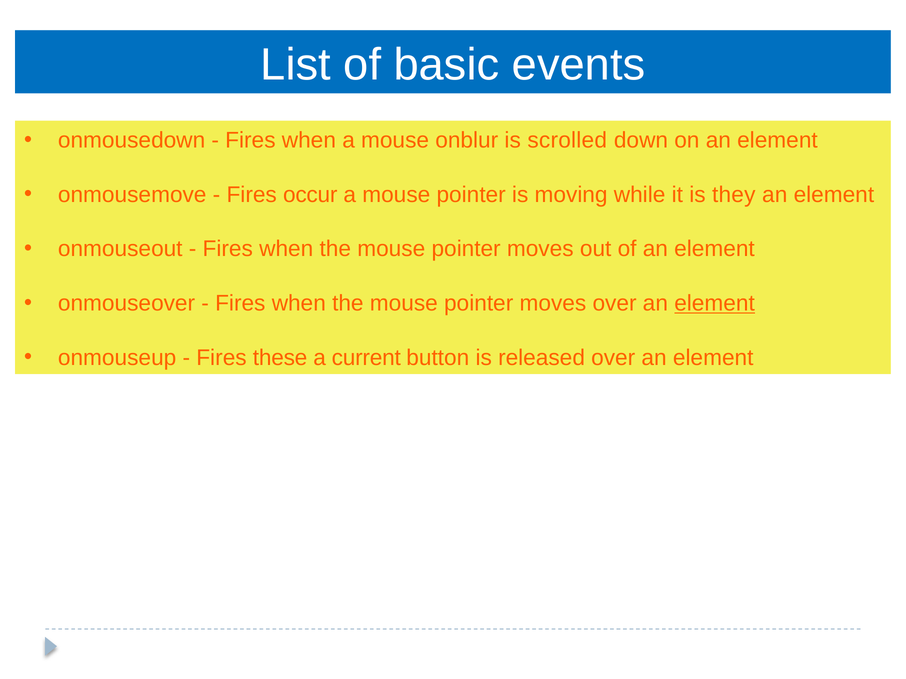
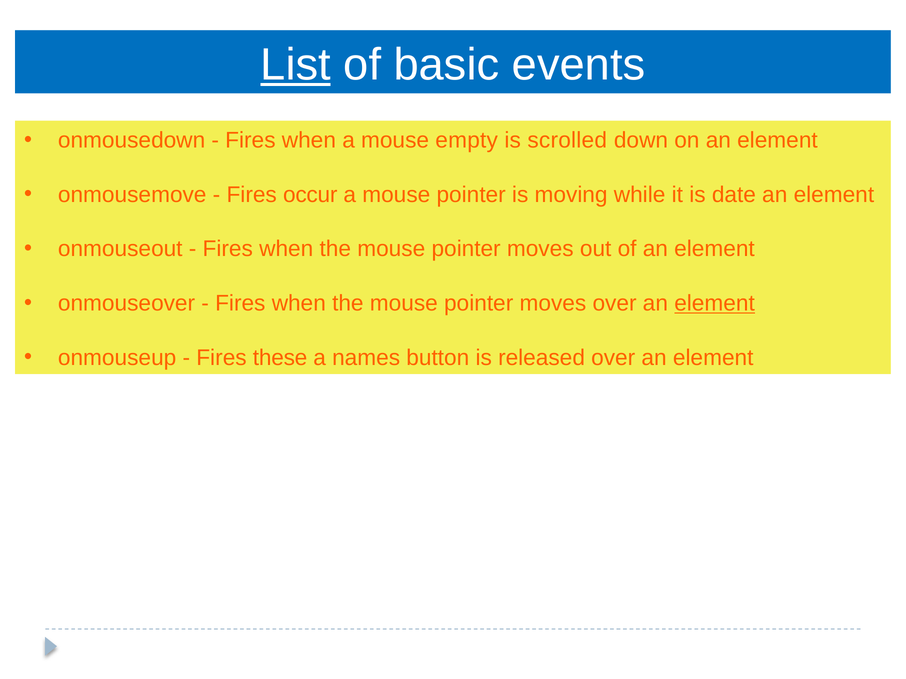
List underline: none -> present
onblur: onblur -> empty
they: they -> date
current: current -> names
